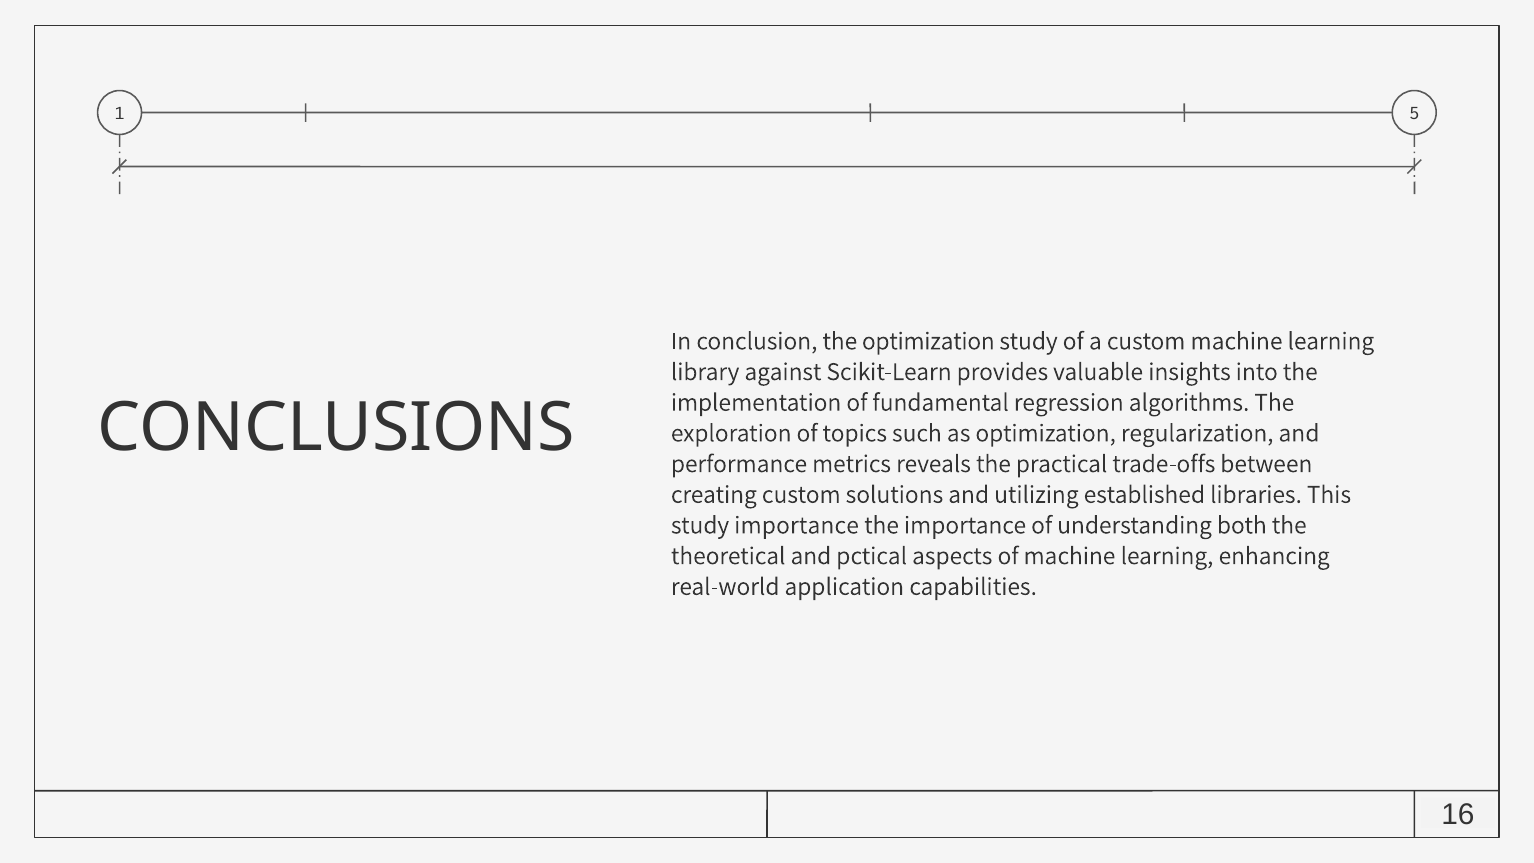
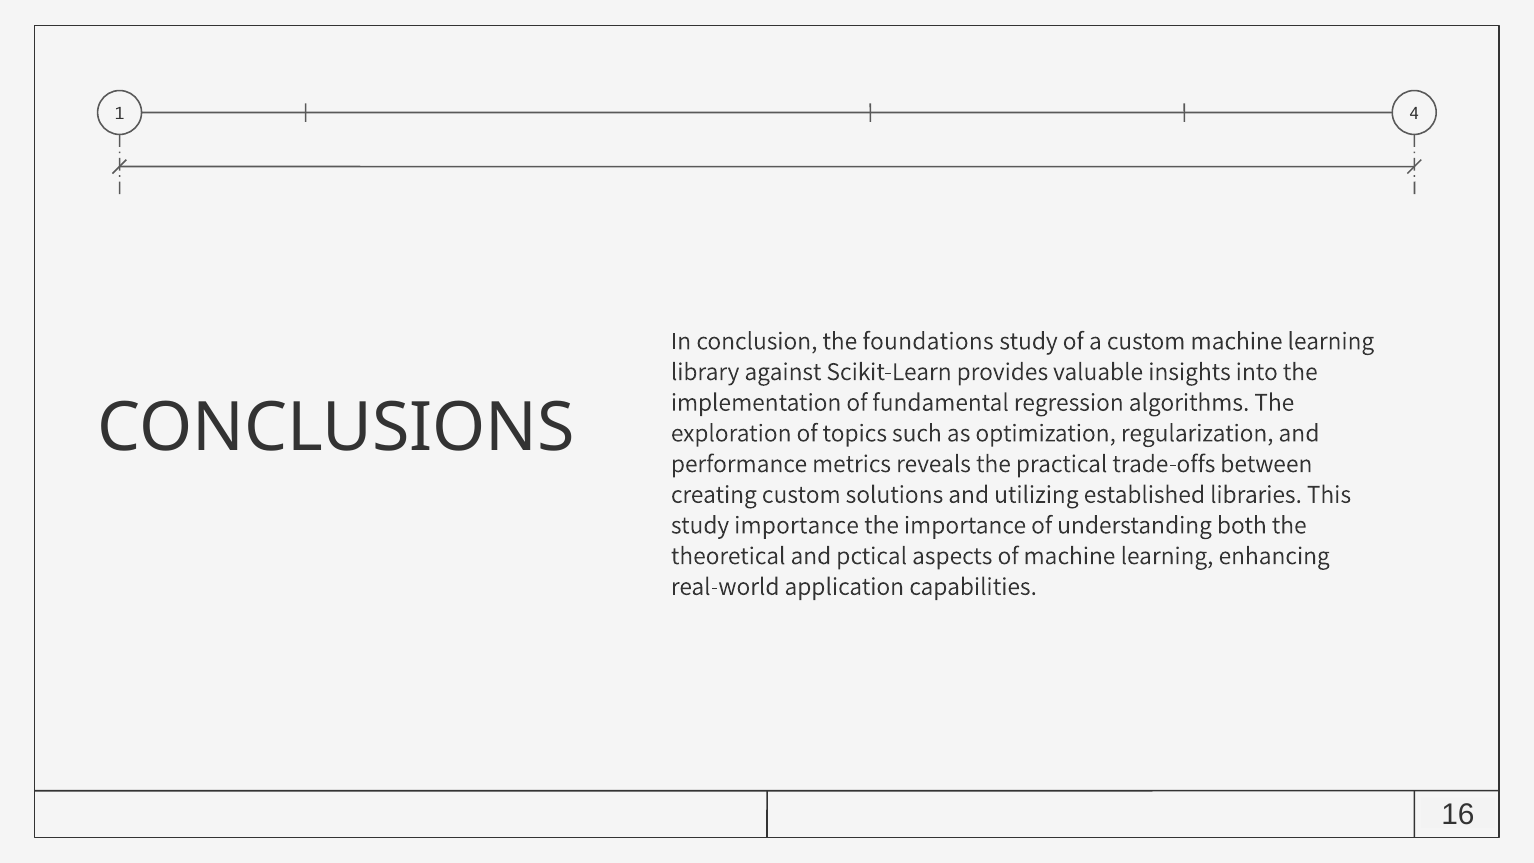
5: 5 -> 4
the optimization: optimization -> foundations
